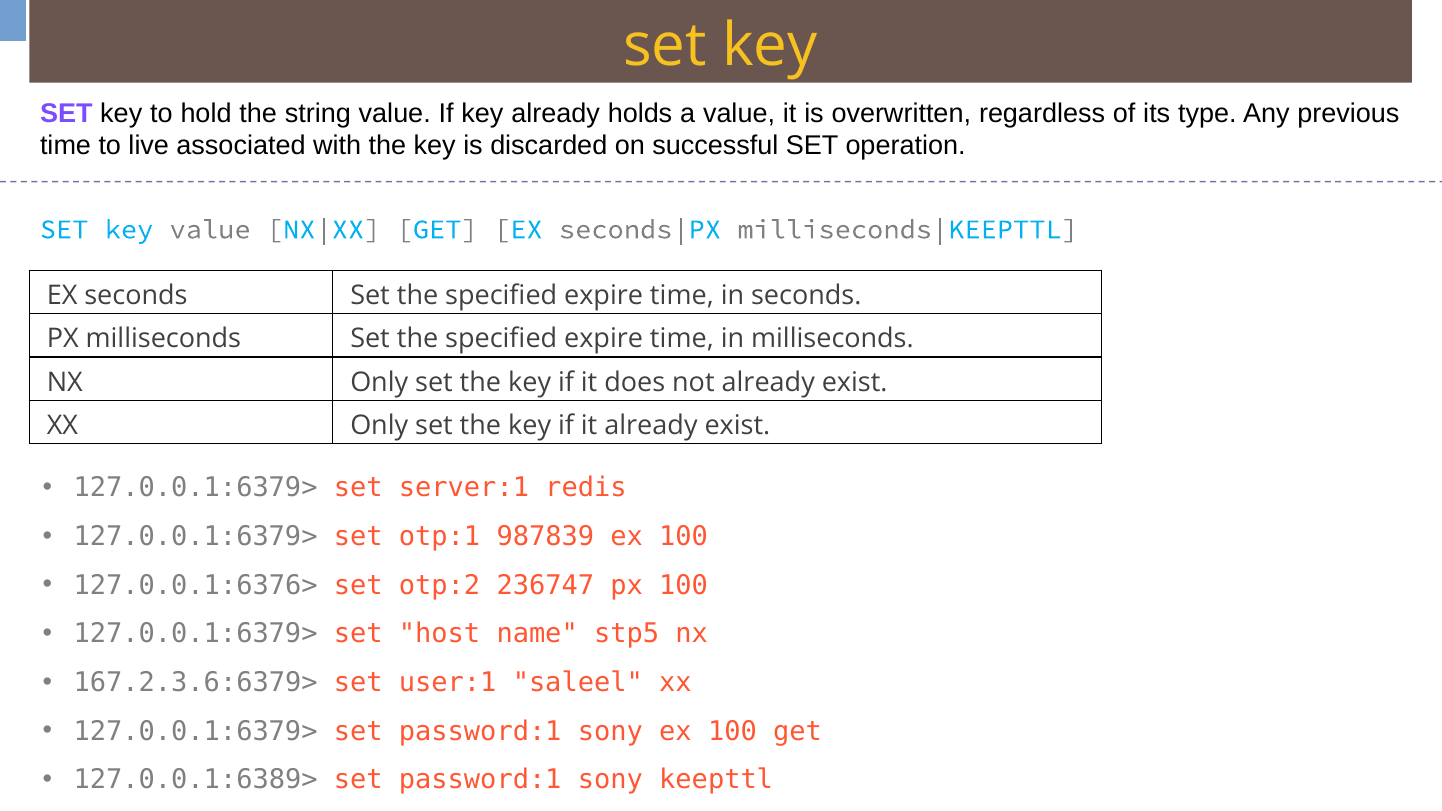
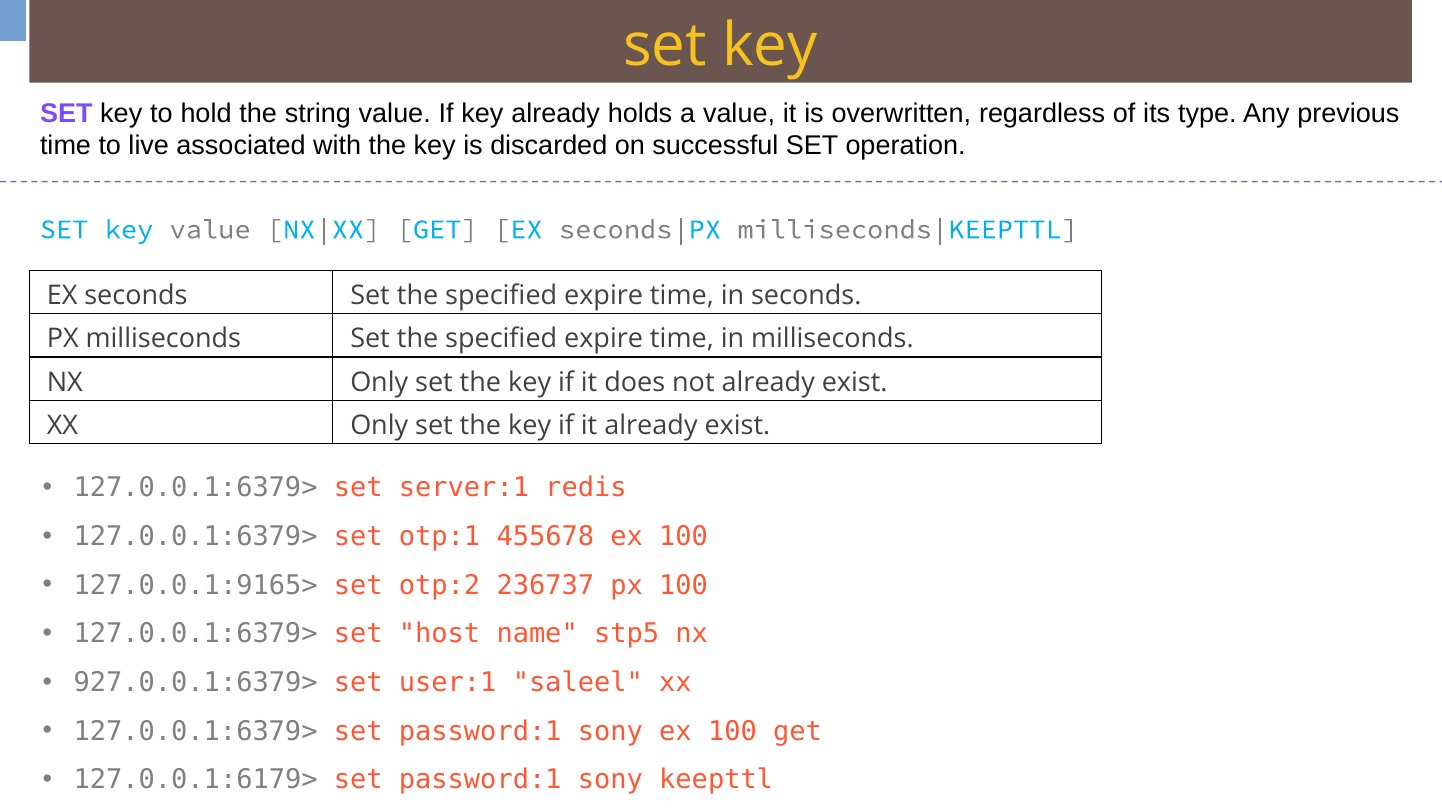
987839: 987839 -> 455678
127.0.0.1:6376>: 127.0.0.1:6376> -> 127.0.0.1:9165>
236747: 236747 -> 236737
167.2.3.6:6379>: 167.2.3.6:6379> -> 927.0.0.1:6379>
127.0.0.1:6389>: 127.0.0.1:6389> -> 127.0.0.1:6179>
